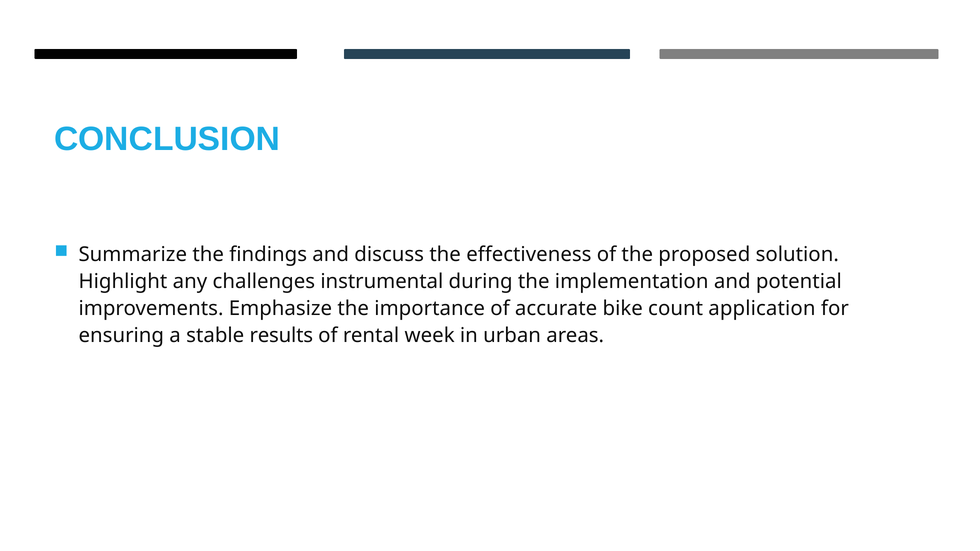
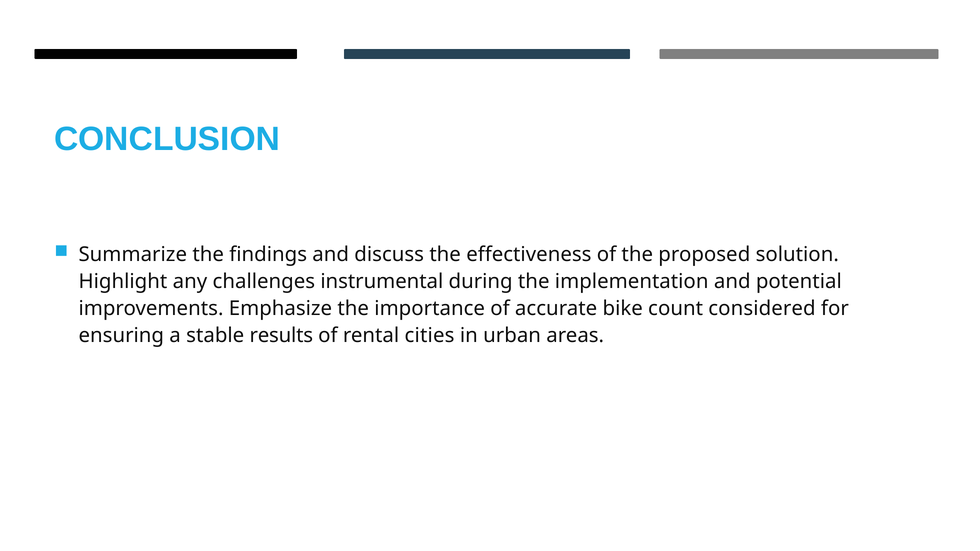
application: application -> considered
week: week -> cities
